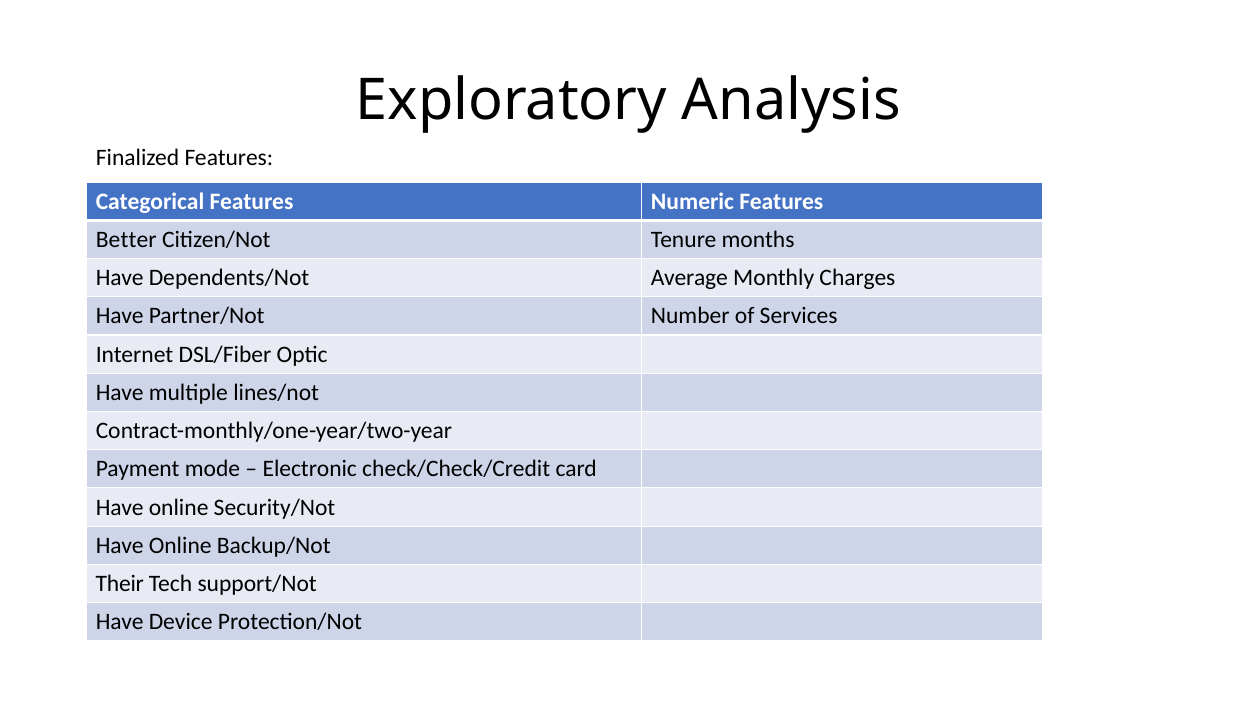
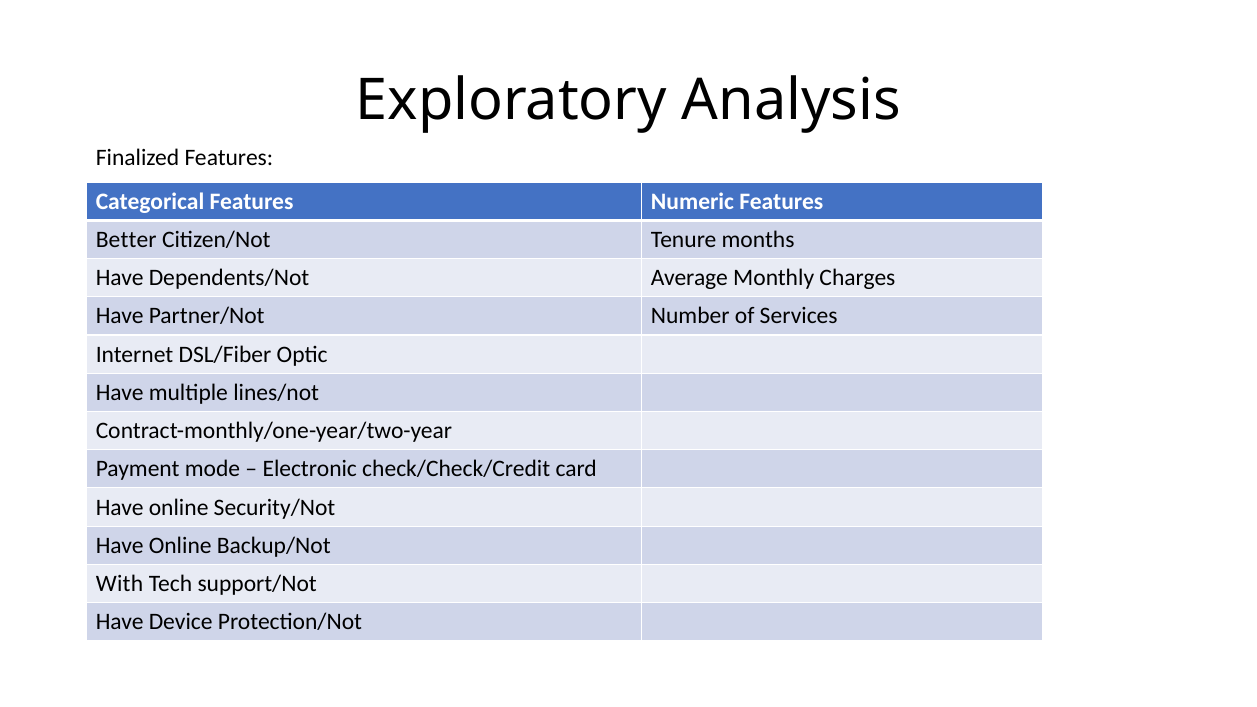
Their: Their -> With
